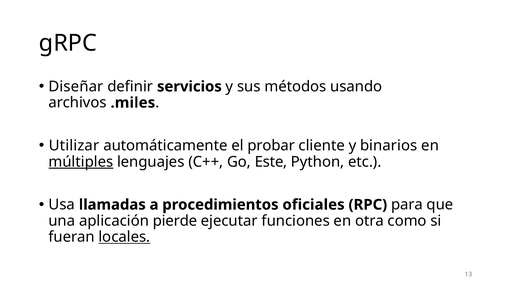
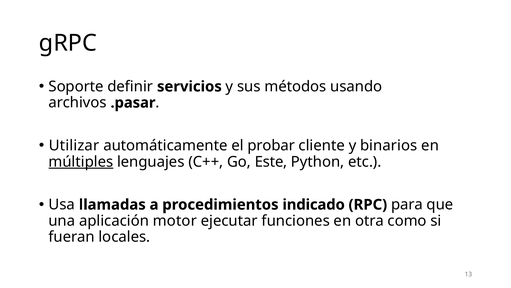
Diseñar: Diseñar -> Soporte
.miles: .miles -> .pasar
oficiales: oficiales -> indicado
pierde: pierde -> motor
locales underline: present -> none
